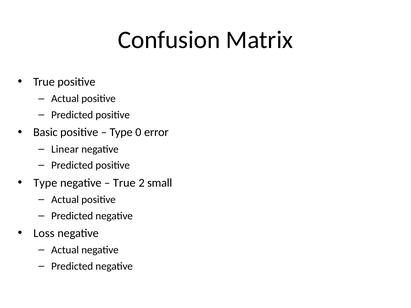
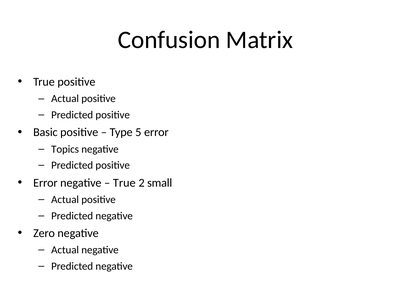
0: 0 -> 5
Linear: Linear -> Topics
Type at (45, 183): Type -> Error
Loss: Loss -> Zero
